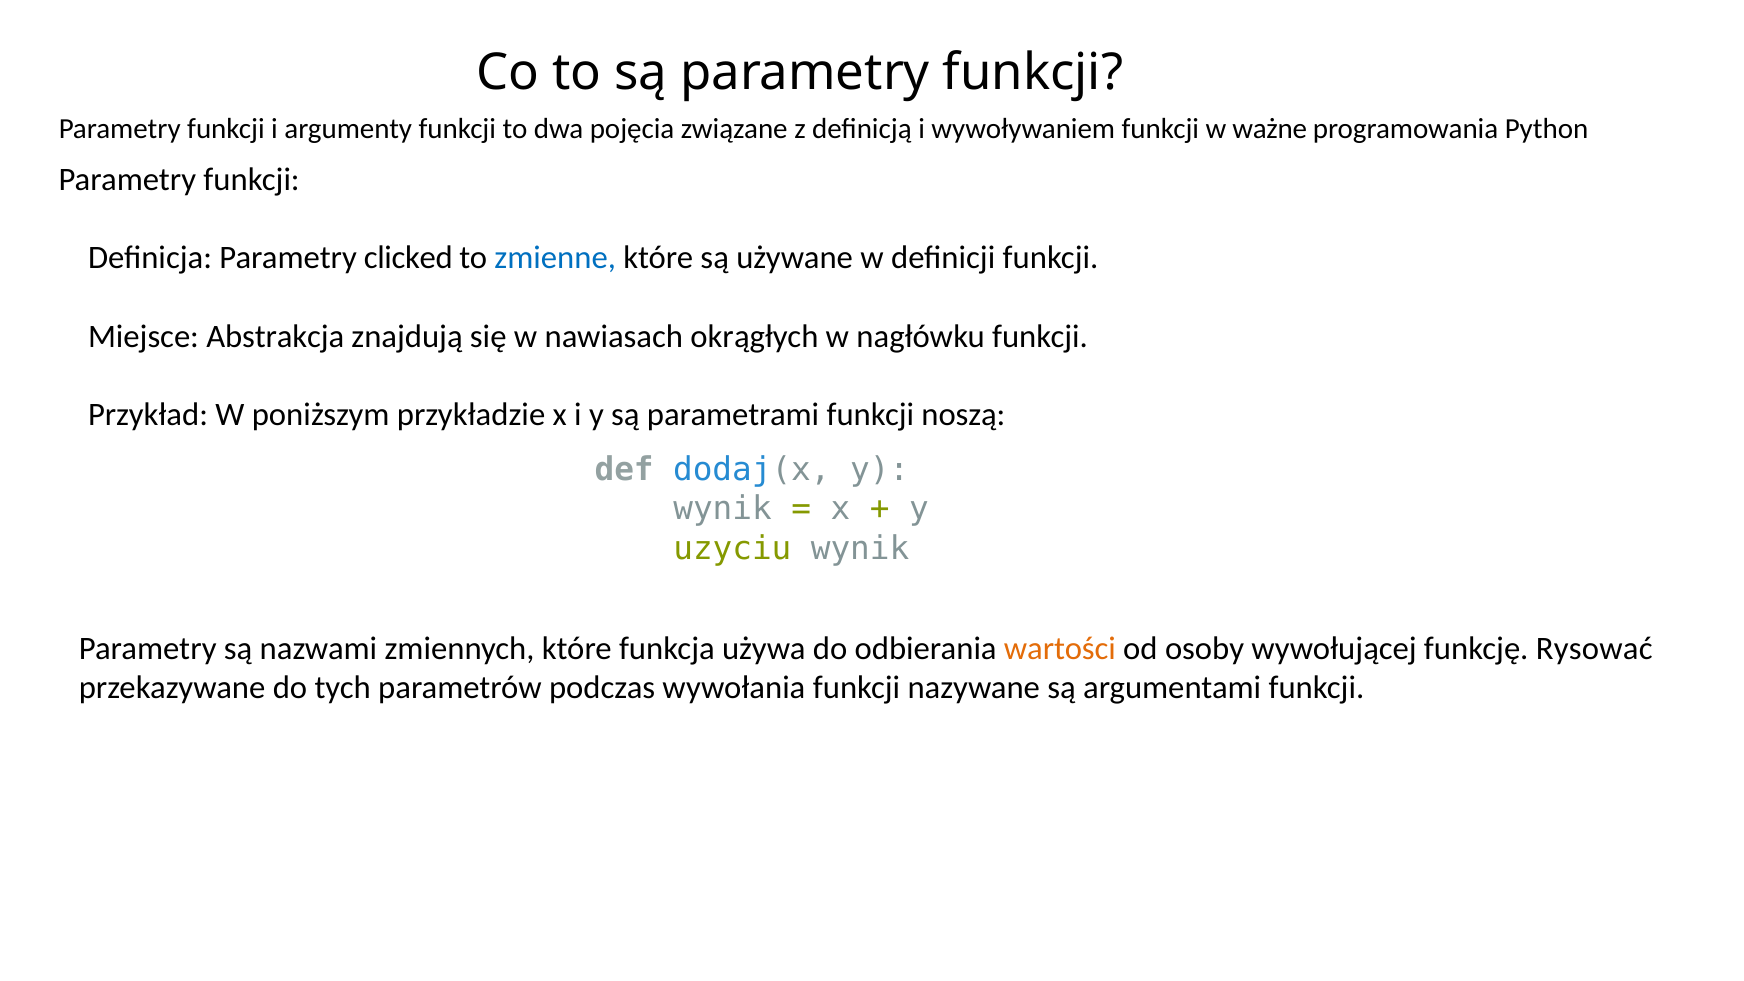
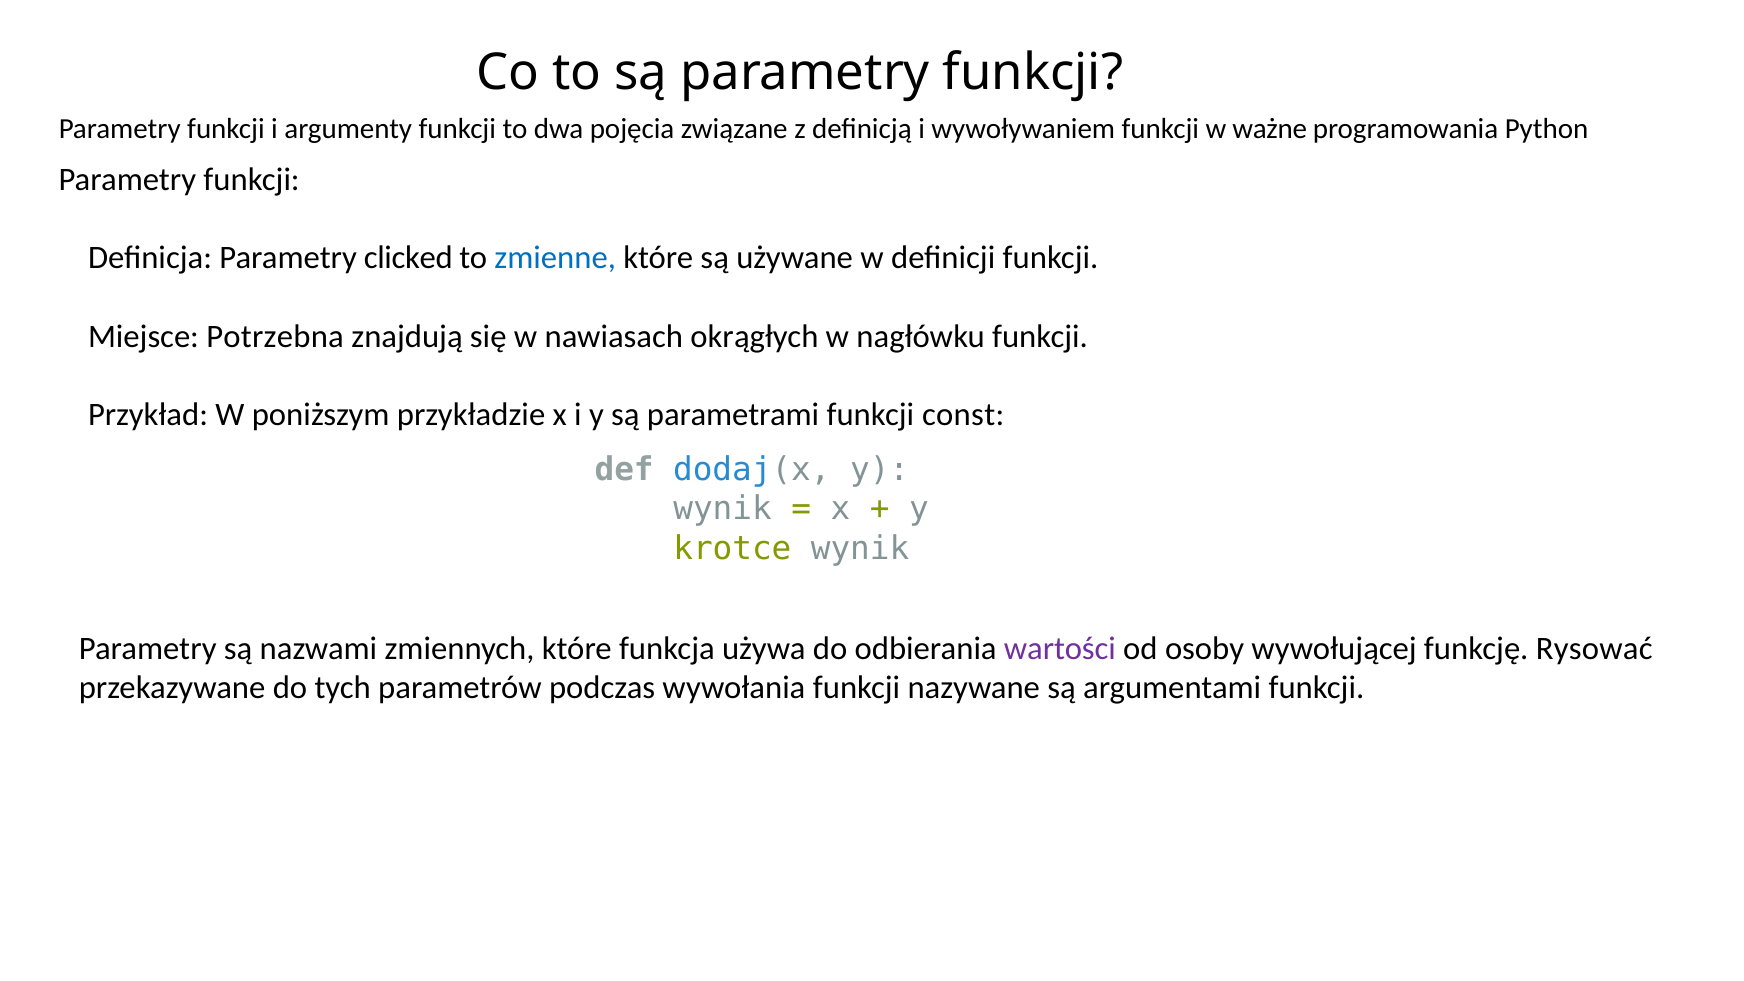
Abstrakcja: Abstrakcja -> Potrzebna
noszą: noszą -> const
uzyciu: uzyciu -> krotce
wartości colour: orange -> purple
